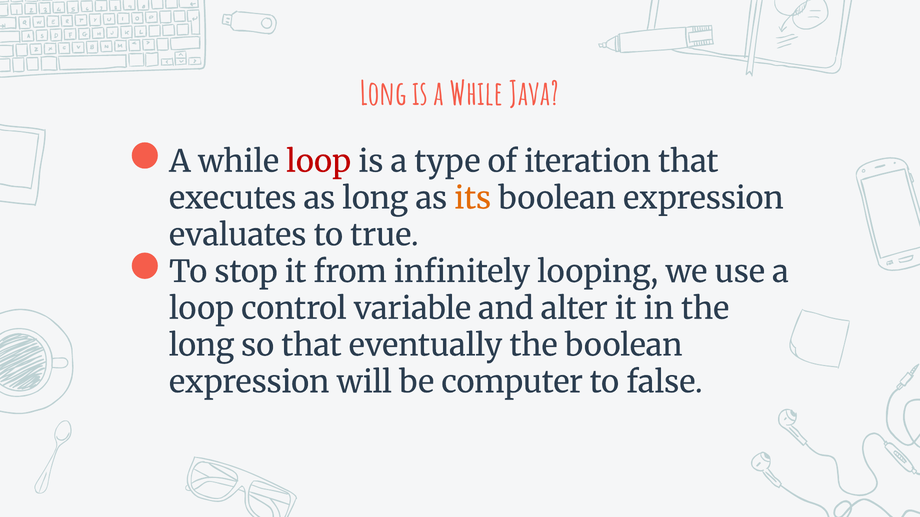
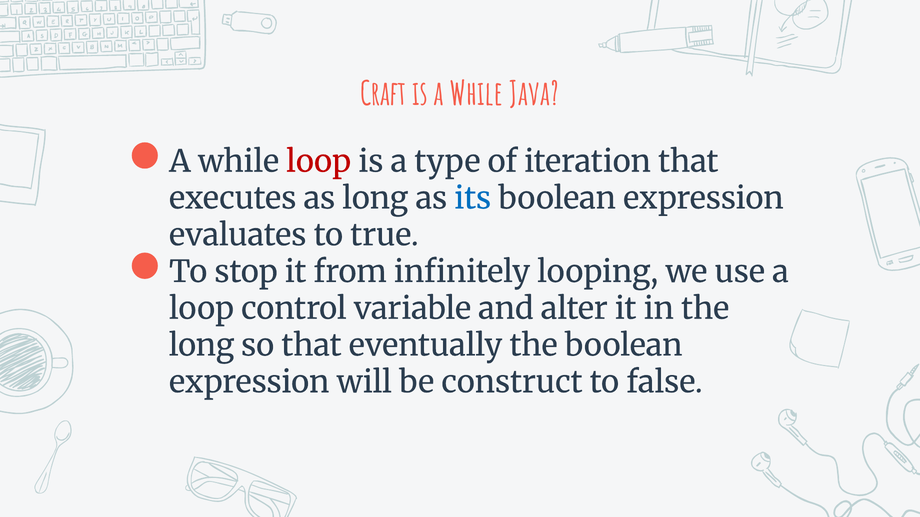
Long at (383, 95): Long -> Craft
its colour: orange -> blue
computer: computer -> construct
